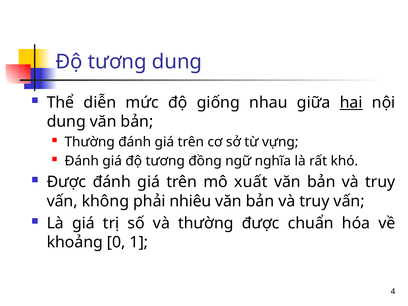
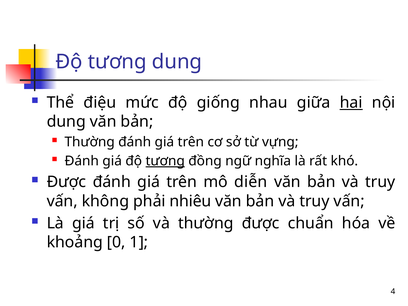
diễn: diễn -> điệu
tương at (165, 161) underline: none -> present
xuất: xuất -> diễn
